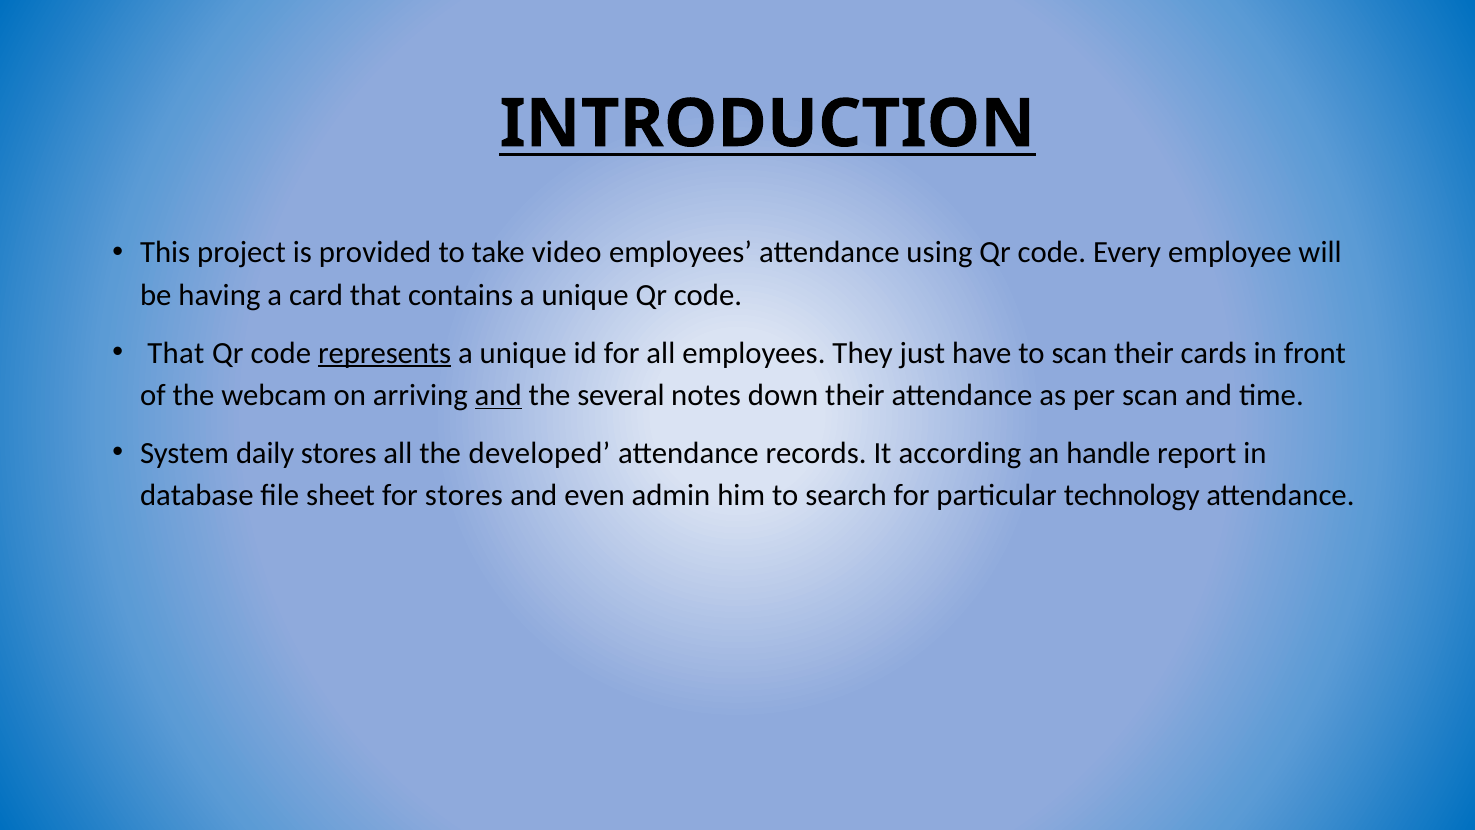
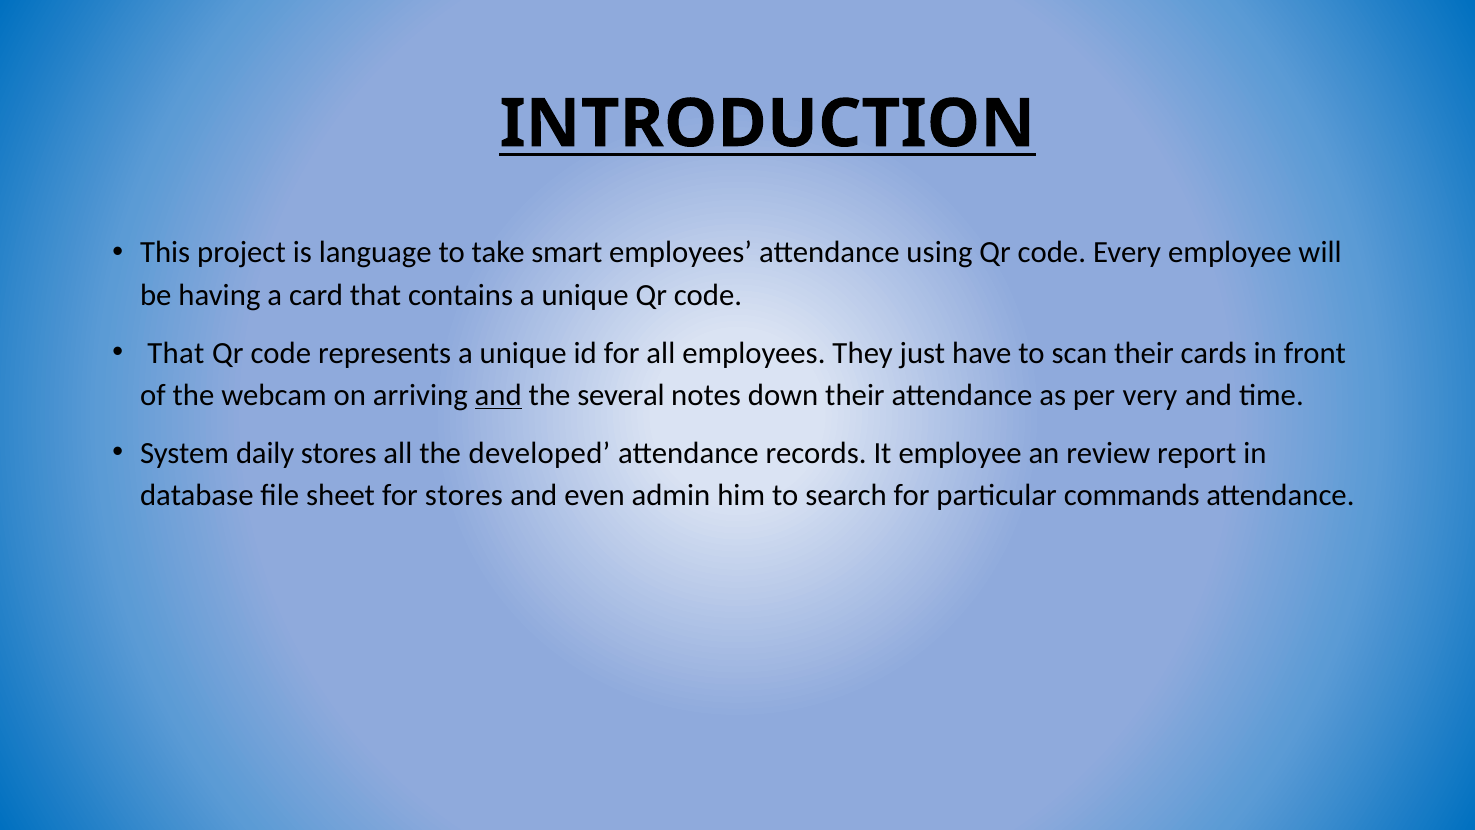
provided: provided -> language
video: video -> smart
represents underline: present -> none
per scan: scan -> very
It according: according -> employee
handle: handle -> review
technology: technology -> commands
